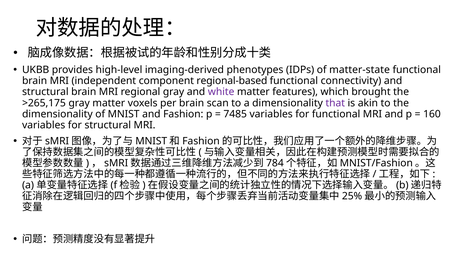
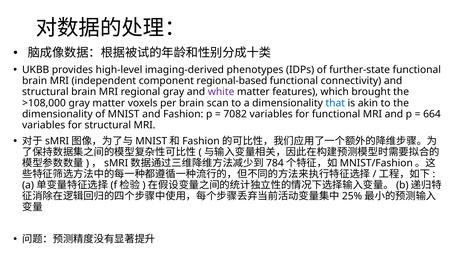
matter-state: matter-state -> further-state
>265,175: >265,175 -> >108,000
that colour: purple -> blue
7485: 7485 -> 7082
160: 160 -> 664
